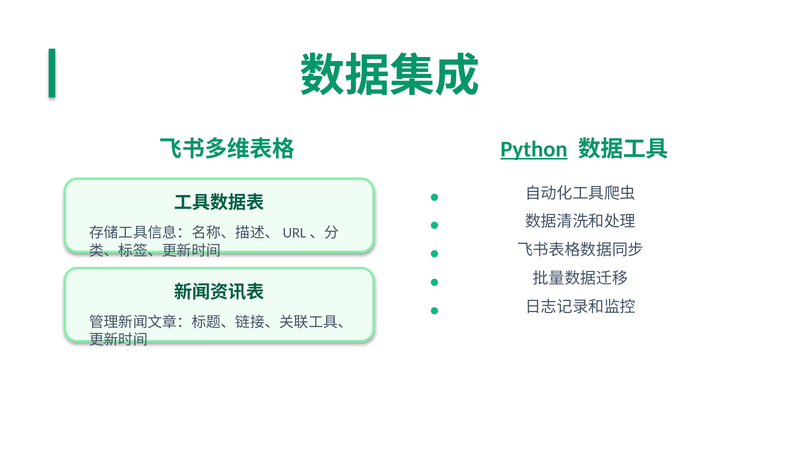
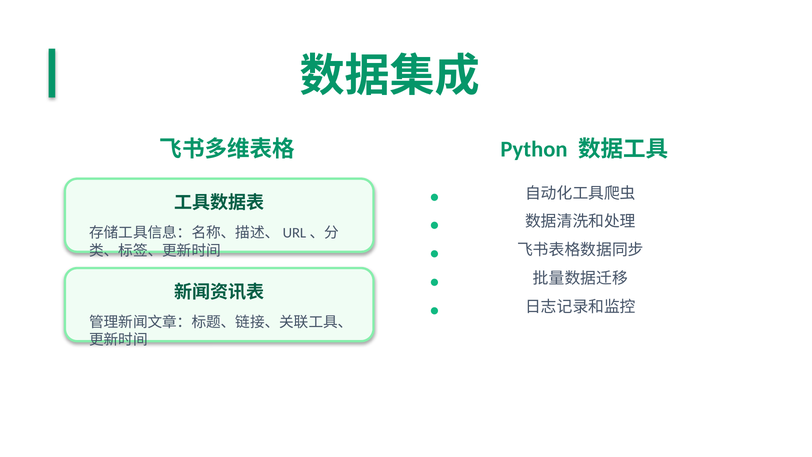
Python underline: present -> none
